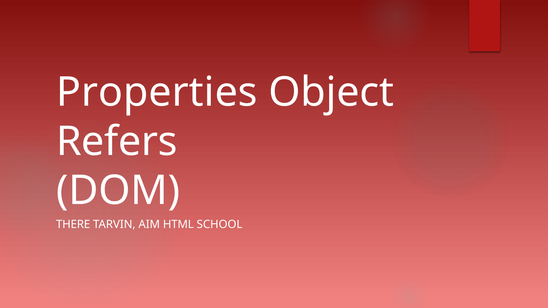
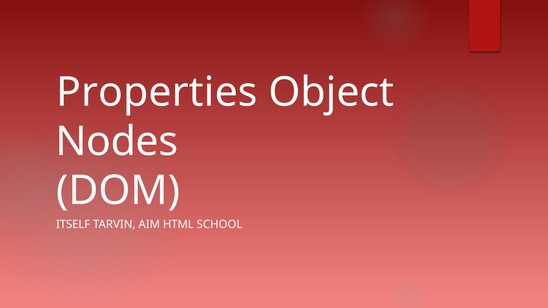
Refers: Refers -> Nodes
THERE: THERE -> ITSELF
